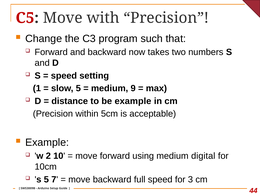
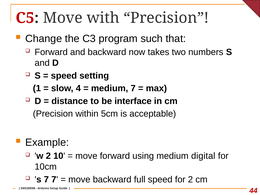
slow 5: 5 -> 4
medium 9: 9 -> 7
be example: example -> interface
s 5: 5 -> 7
for 3: 3 -> 2
